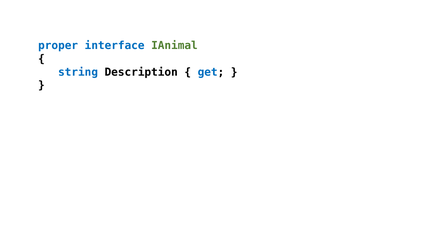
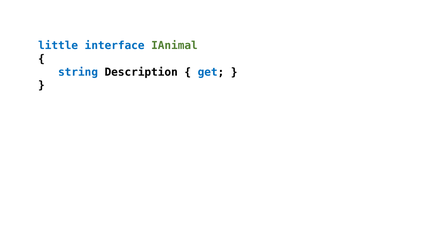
proper: proper -> little
